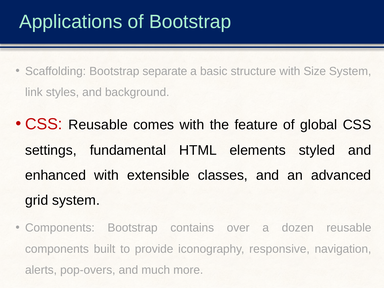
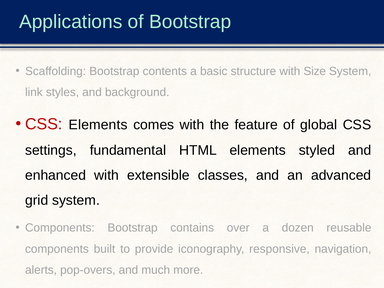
separate: separate -> contents
CSS Reusable: Reusable -> Elements
